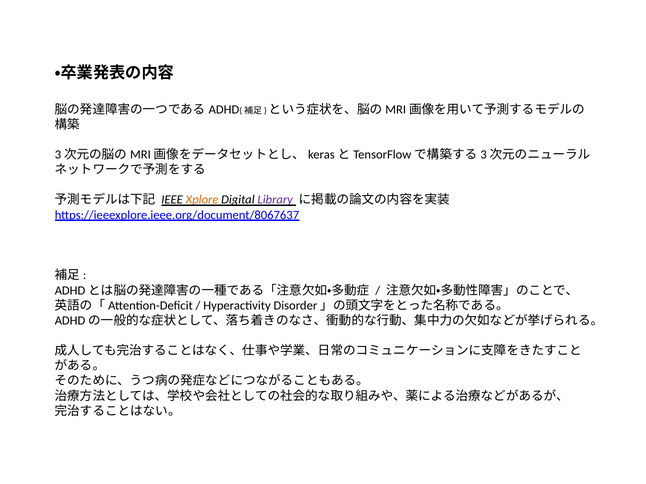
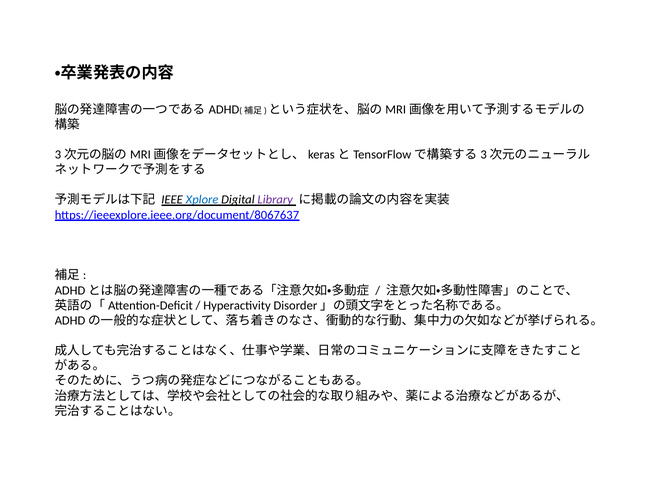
Xplore colour: orange -> blue
